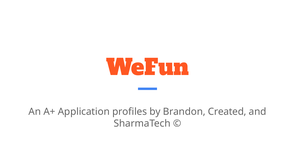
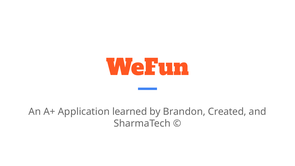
profiles: profiles -> learned
